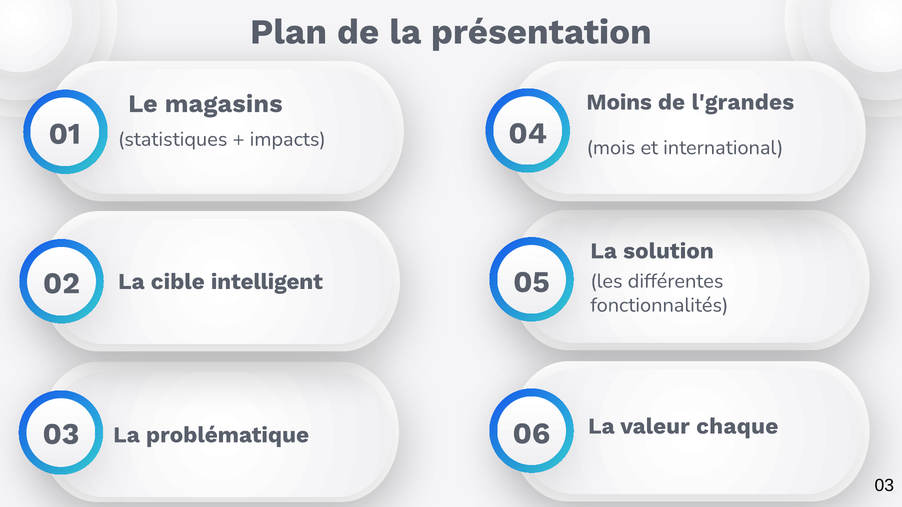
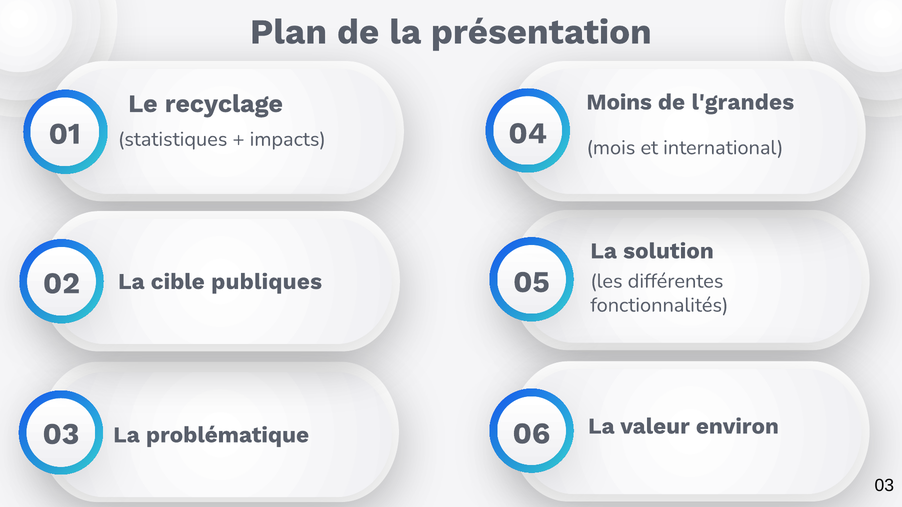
magasins: magasins -> recyclage
intelligent: intelligent -> publiques
chaque: chaque -> environ
